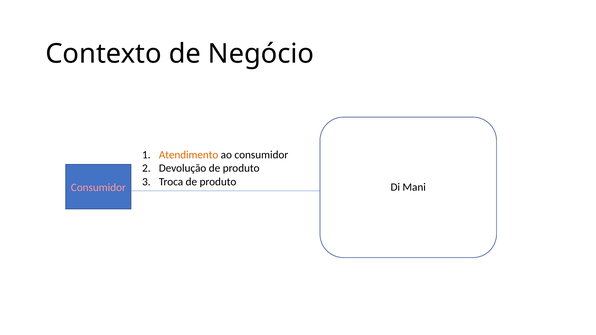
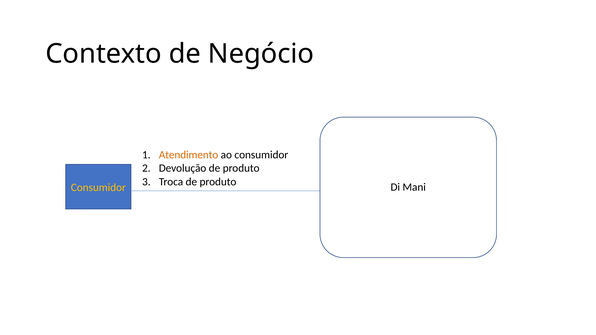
Consumidor at (98, 188) colour: pink -> yellow
